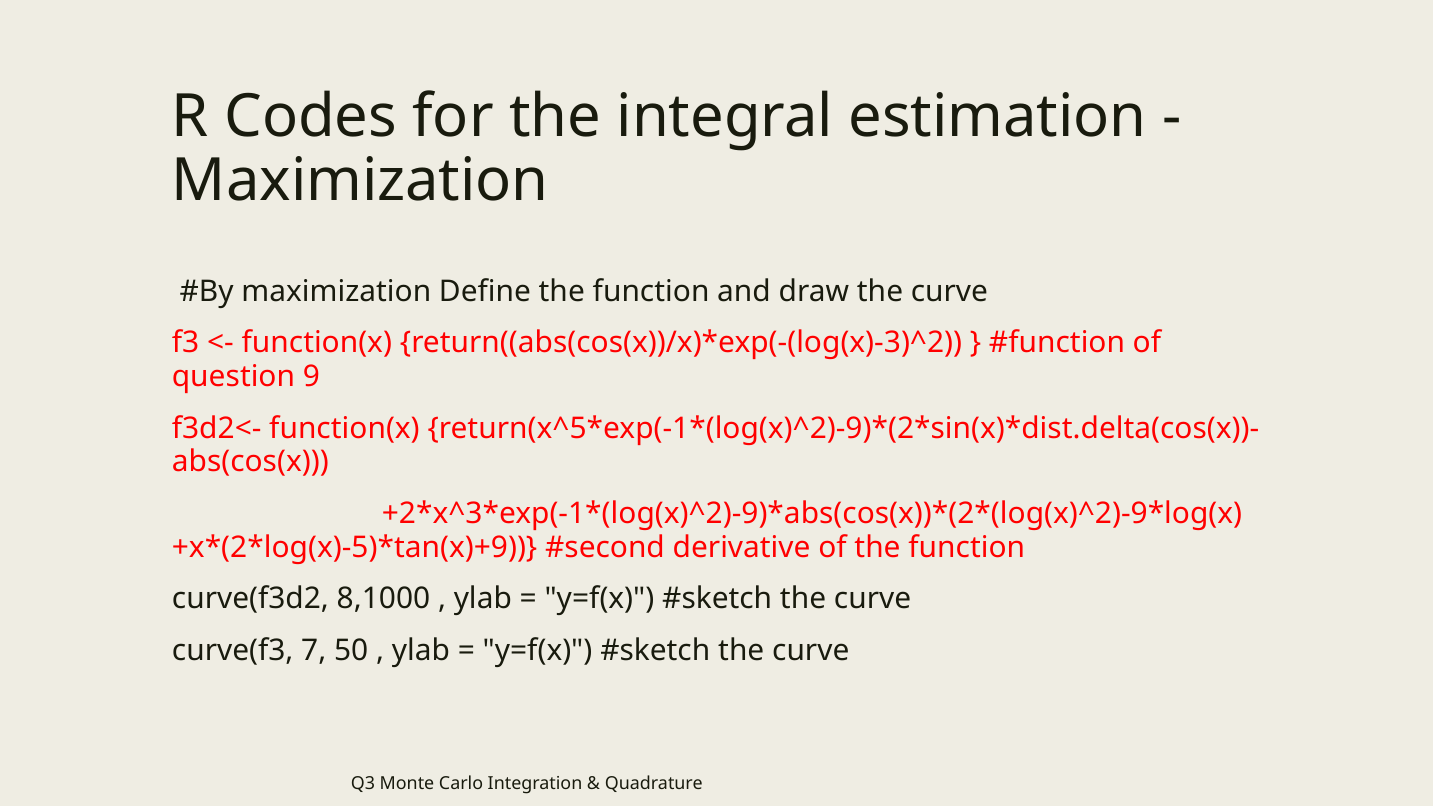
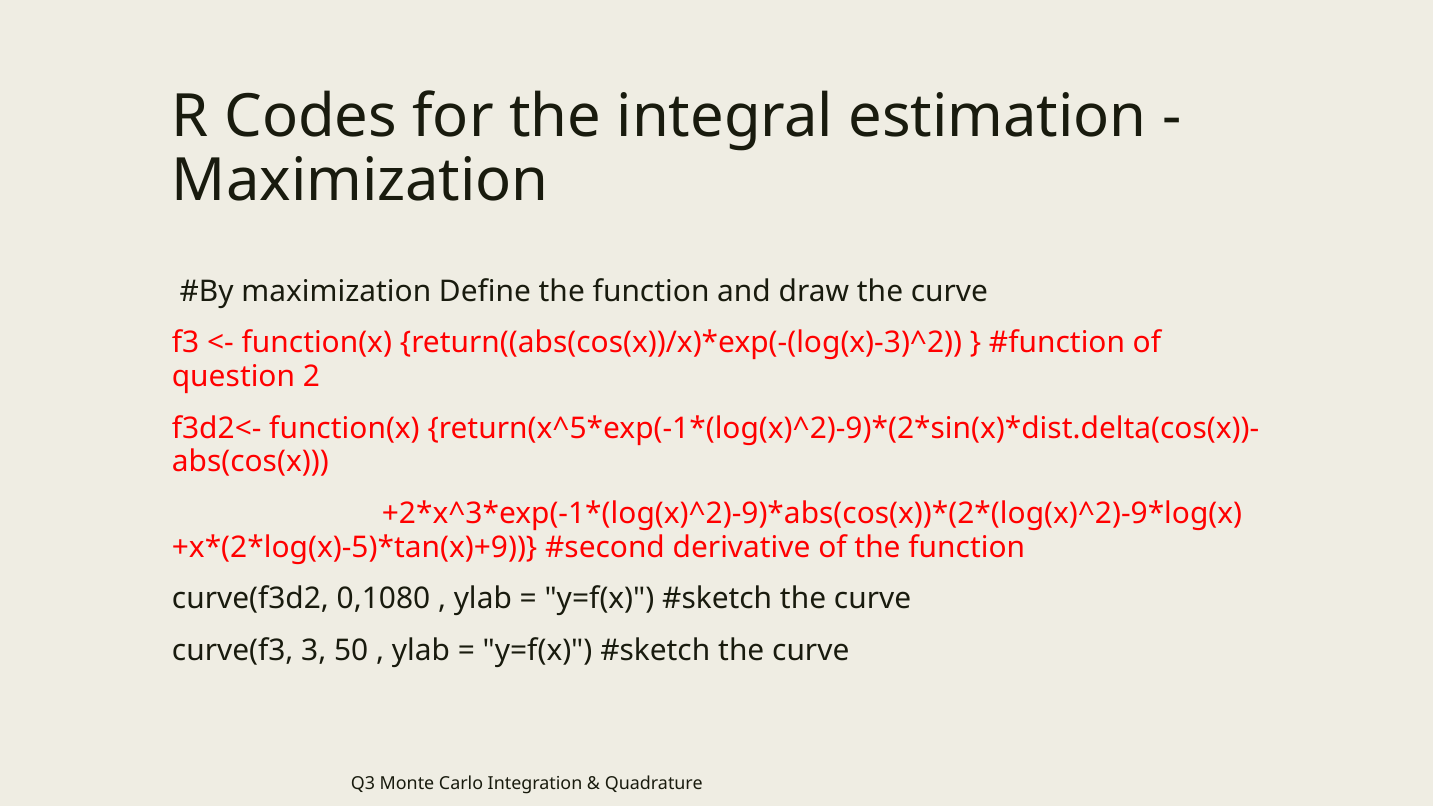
9: 9 -> 2
8,1000: 8,1000 -> 0,1080
7: 7 -> 3
